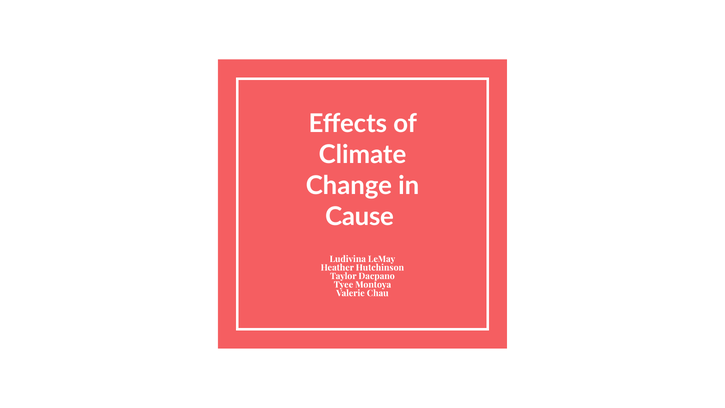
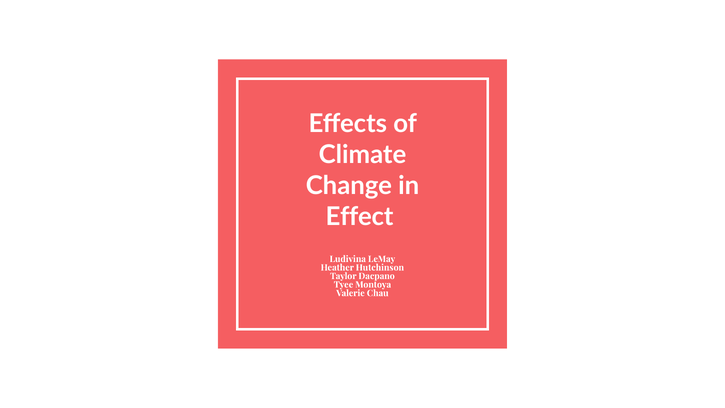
Cause: Cause -> Effect
